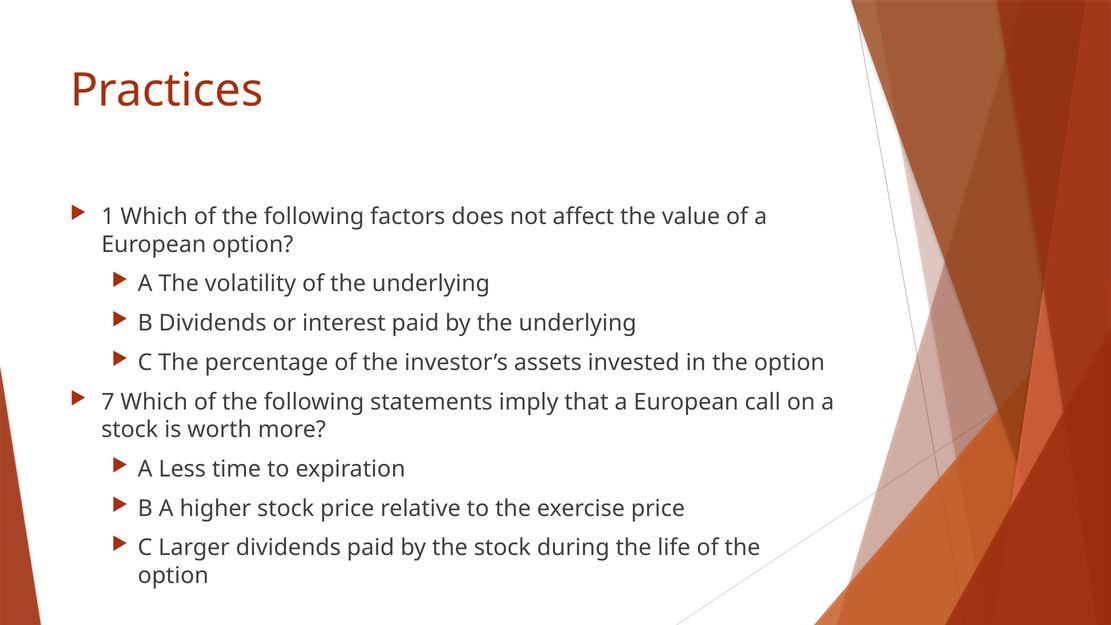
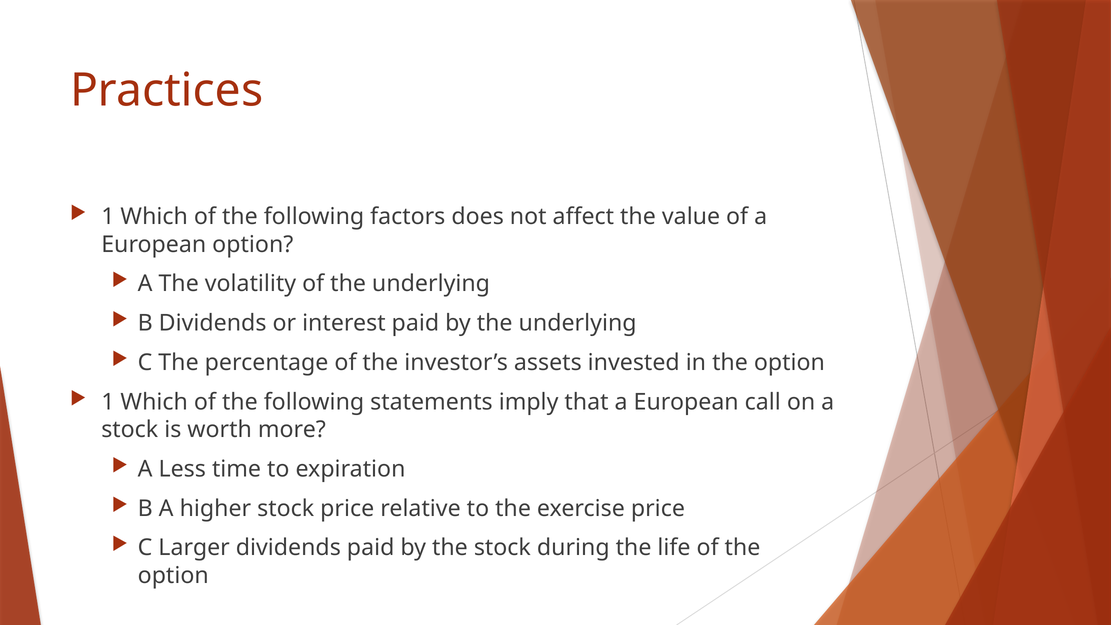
7 at (108, 402): 7 -> 1
